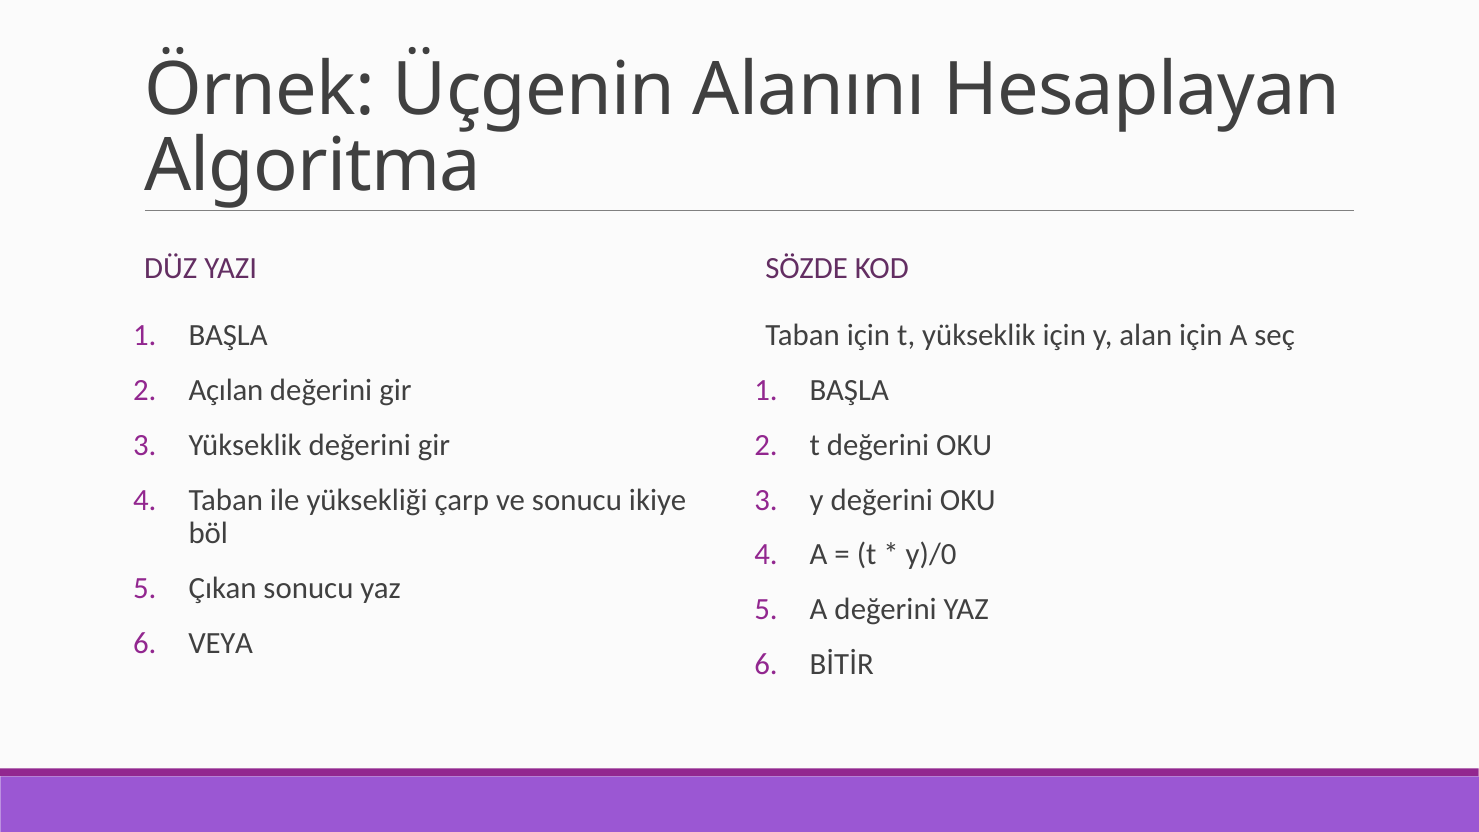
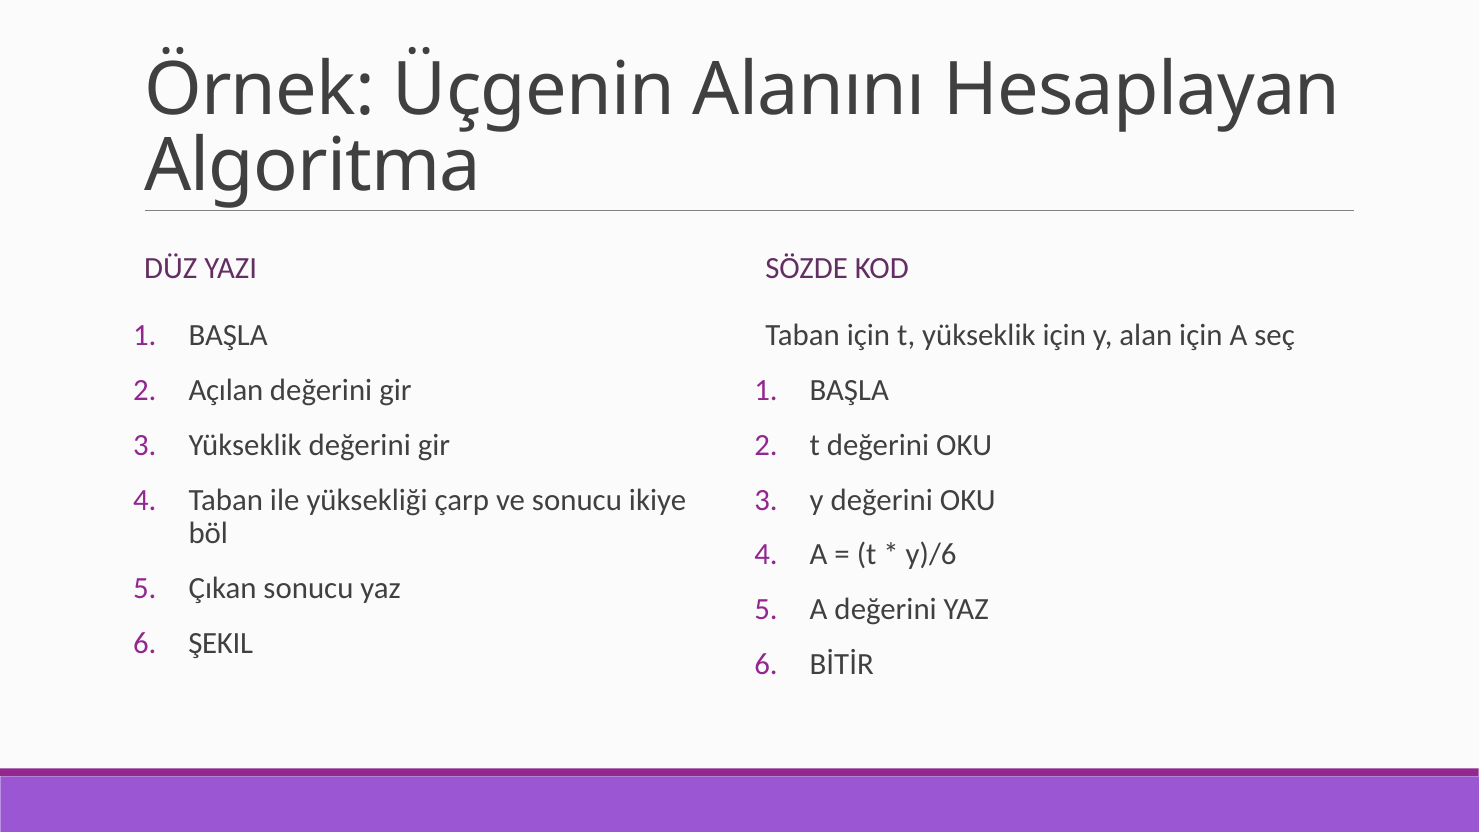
y)/0: y)/0 -> y)/6
VEYA: VEYA -> ŞEKIL
